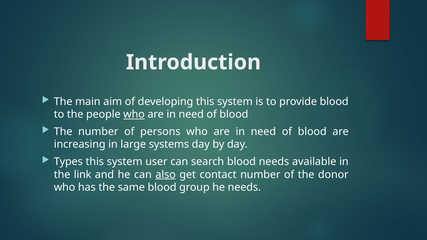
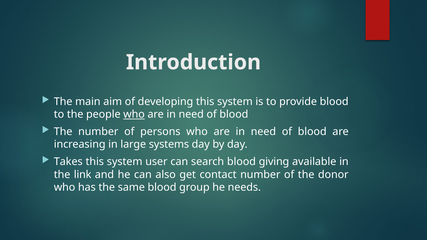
Types: Types -> Takes
blood needs: needs -> giving
also underline: present -> none
